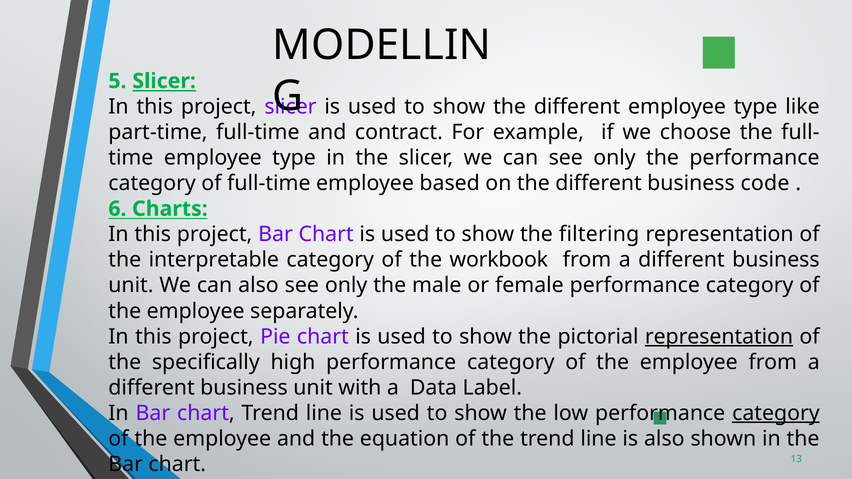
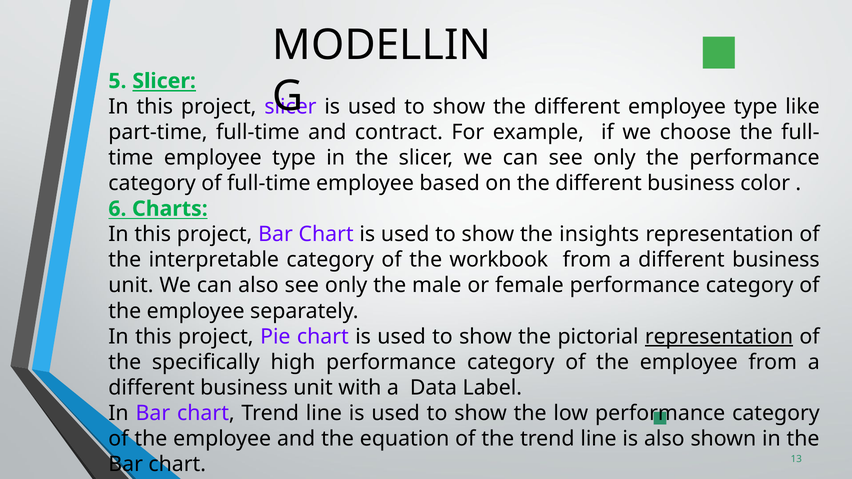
code: code -> color
filtering: filtering -> insights
category at (776, 413) underline: present -> none
